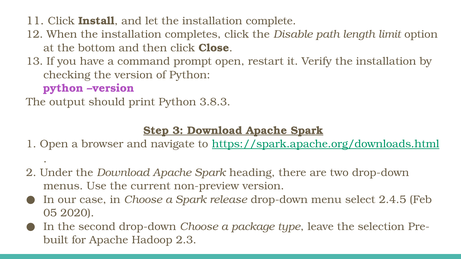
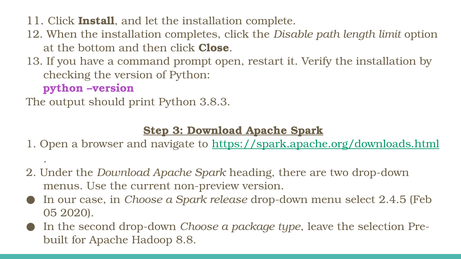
2.3: 2.3 -> 8.8
